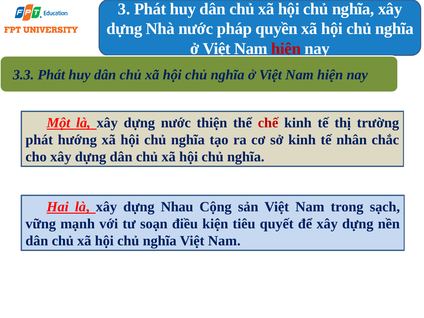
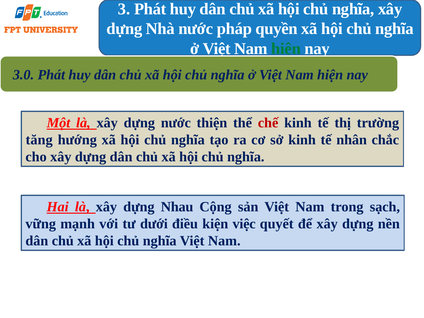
hiện at (286, 49) colour: red -> green
3.3: 3.3 -> 3.0
phát at (39, 140): phát -> tăng
soạn: soạn -> dưới
tiêu: tiêu -> việc
